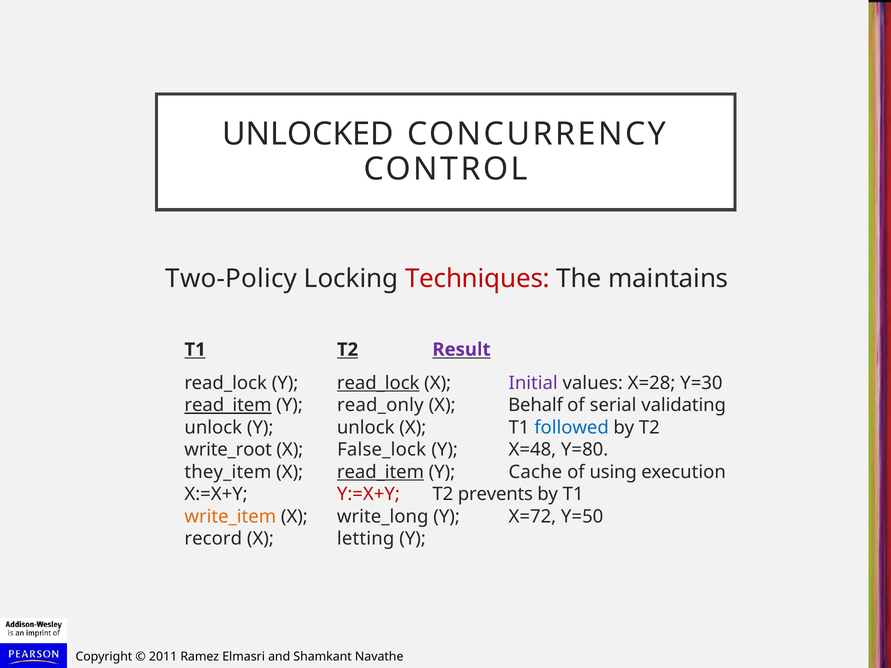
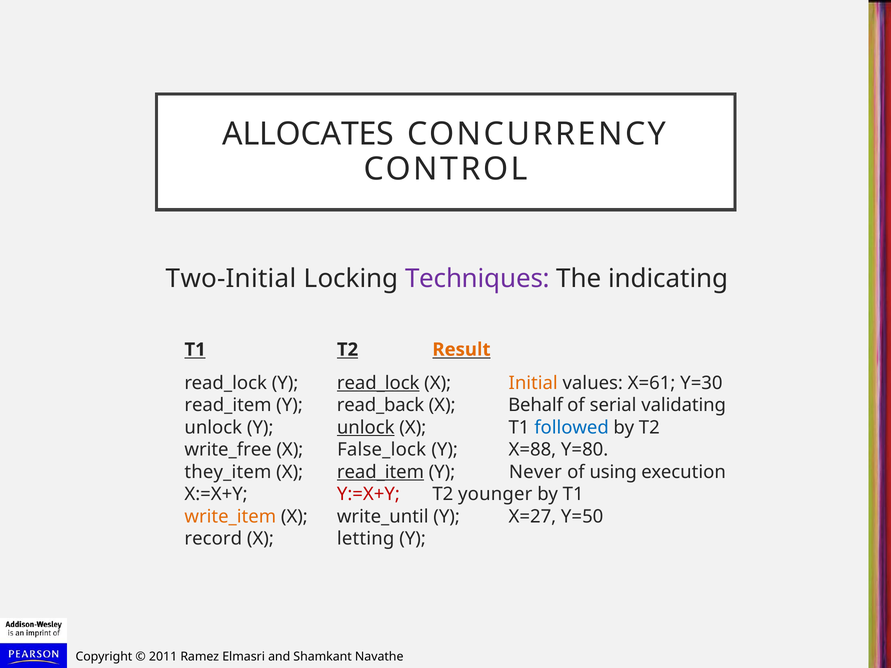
UNLOCKED: UNLOCKED -> ALLOCATES
Two-Policy: Two-Policy -> Two-Initial
Techniques colour: red -> purple
maintains: maintains -> indicating
Result colour: purple -> orange
Initial colour: purple -> orange
X=28: X=28 -> X=61
read_item at (228, 405) underline: present -> none
read_only: read_only -> read_back
unlock at (366, 428) underline: none -> present
write_root: write_root -> write_free
X=48: X=48 -> X=88
Cache: Cache -> Never
prevents: prevents -> younger
write_long: write_long -> write_until
X=72: X=72 -> X=27
